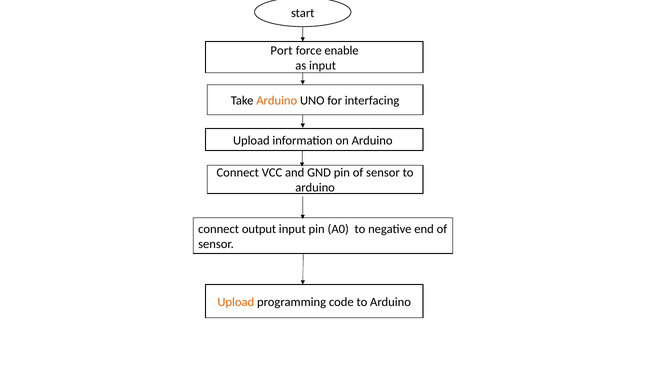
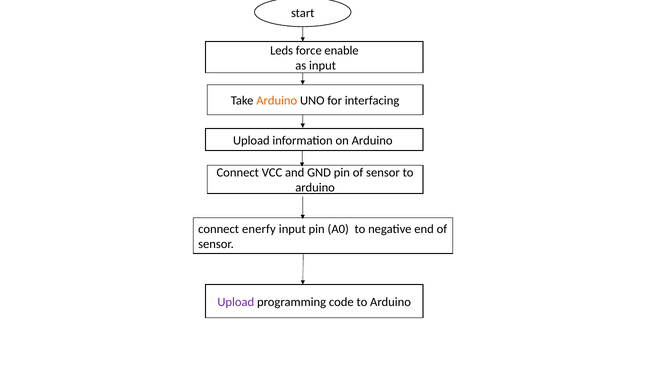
Port: Port -> Leds
output: output -> enerfy
Upload at (236, 302) colour: orange -> purple
